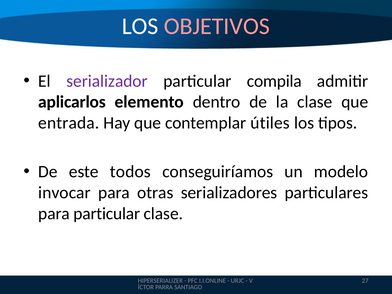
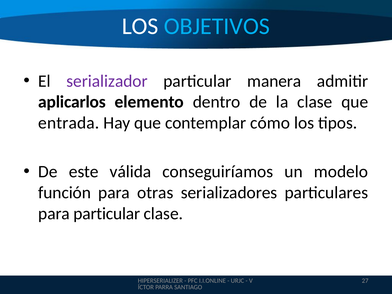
OBJETIVOS colour: pink -> light blue
compila: compila -> manera
útiles: útiles -> cómo
todos: todos -> válida
invocar: invocar -> función
